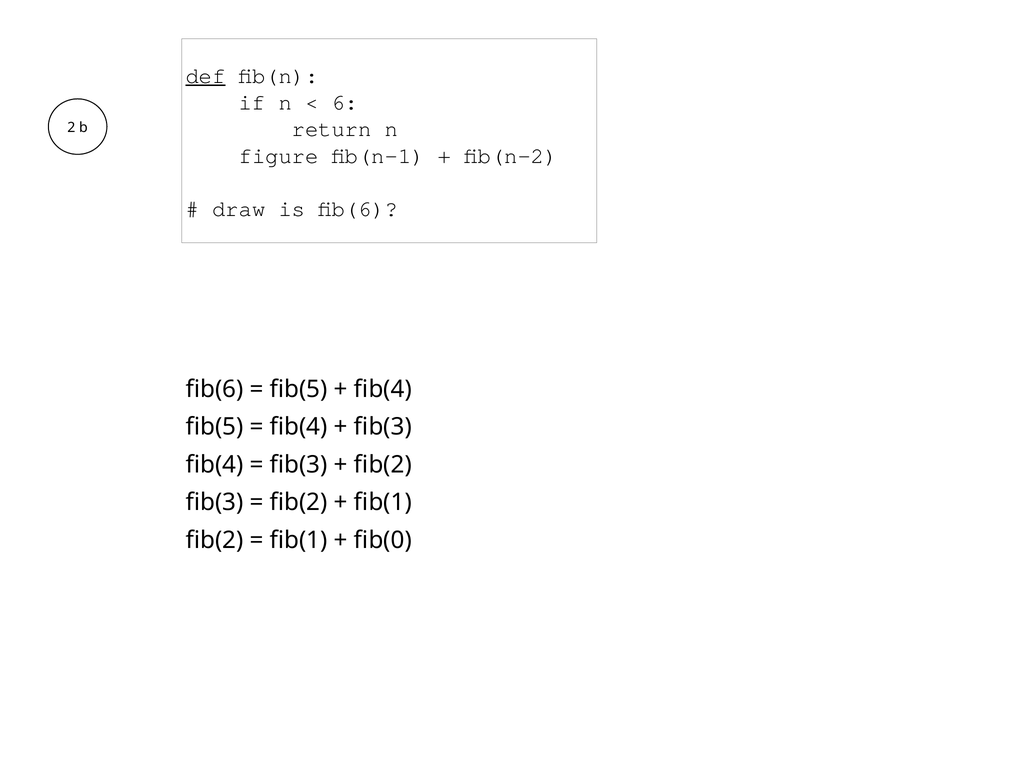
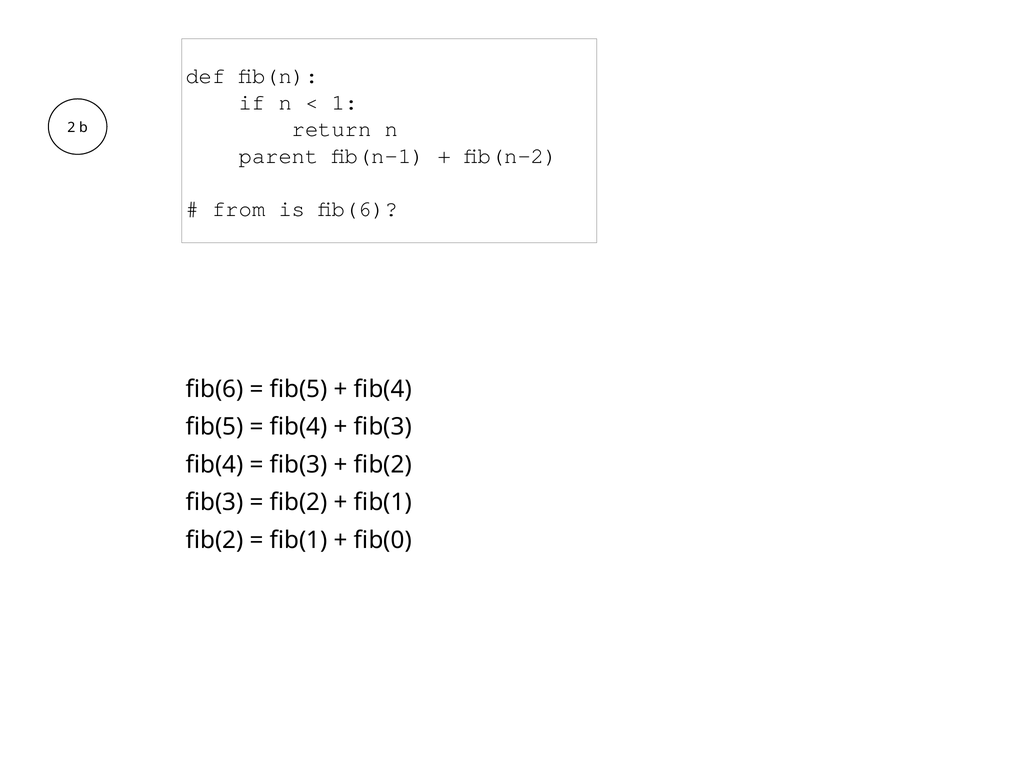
def underline: present -> none
6: 6 -> 1
figure: figure -> parent
draw: draw -> from
